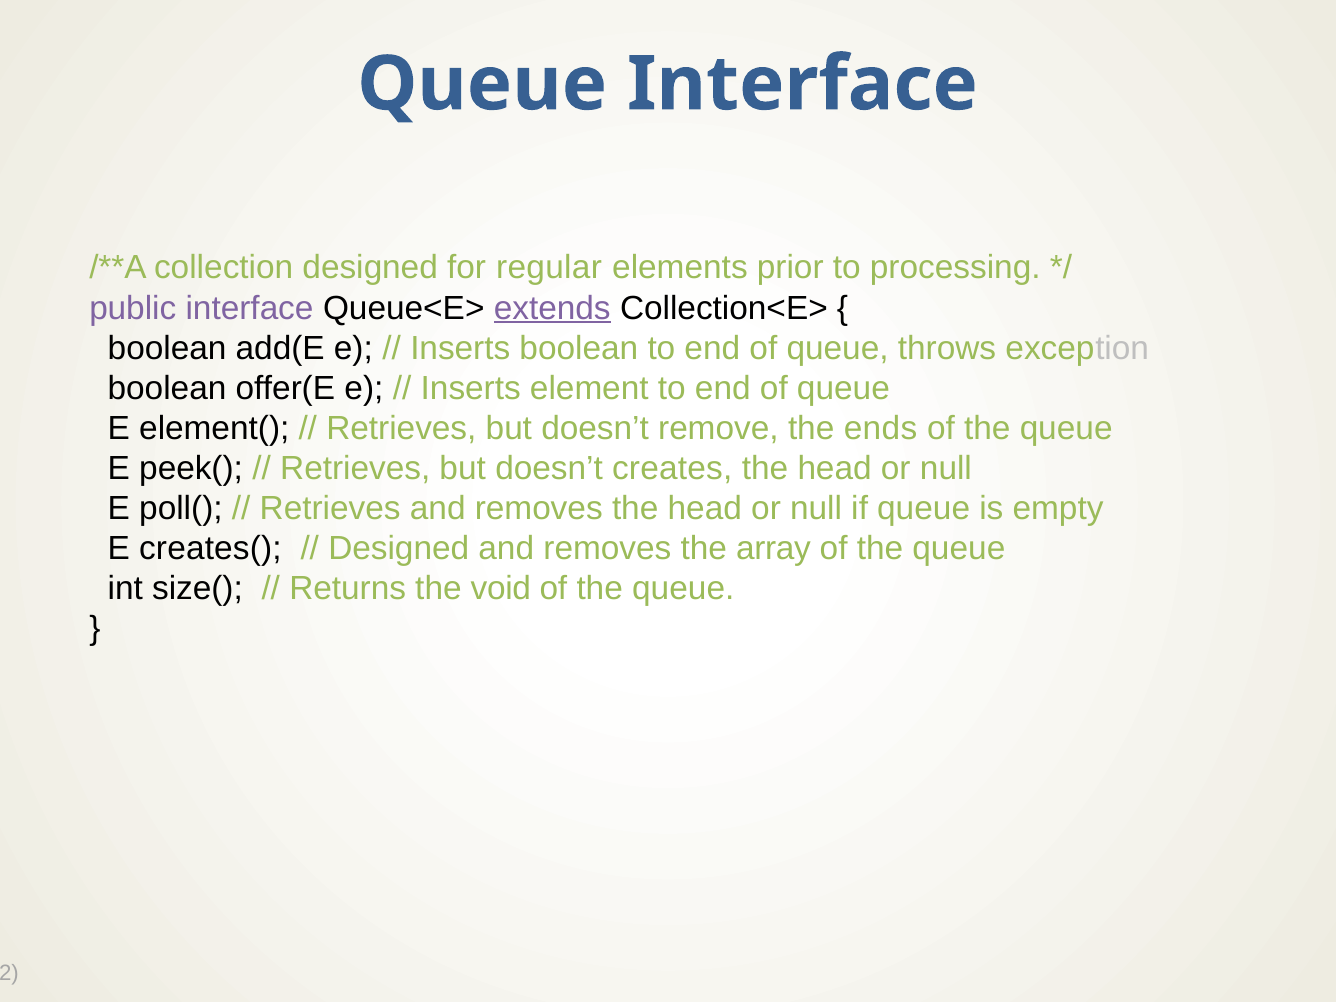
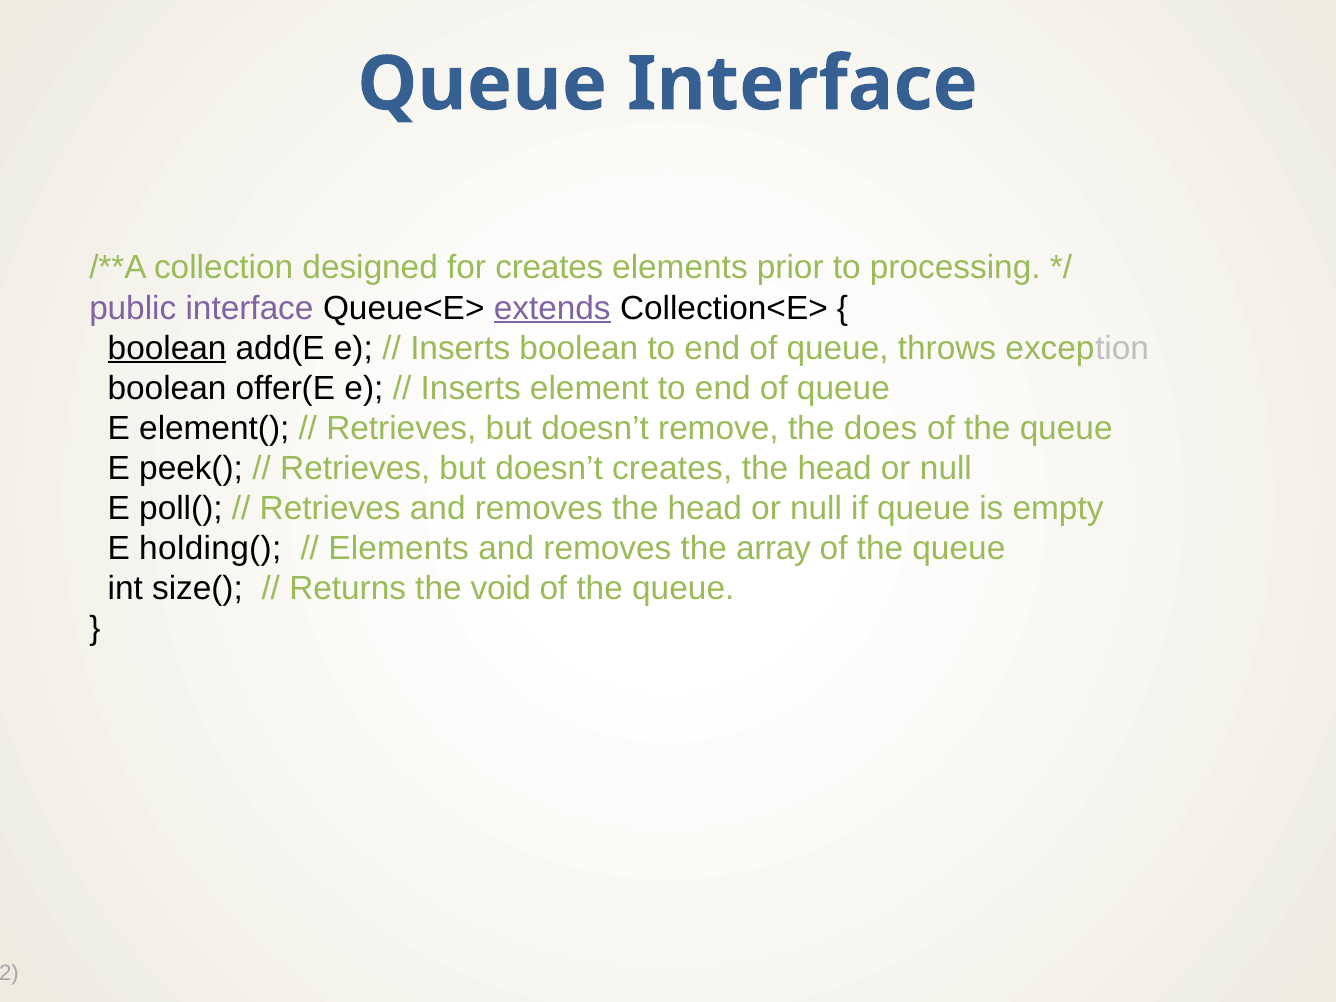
for regular: regular -> creates
boolean at (167, 348) underline: none -> present
ends: ends -> does
creates(: creates( -> holding(
Designed at (399, 548): Designed -> Elements
